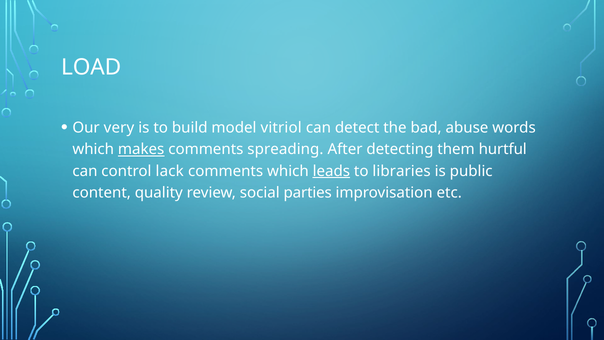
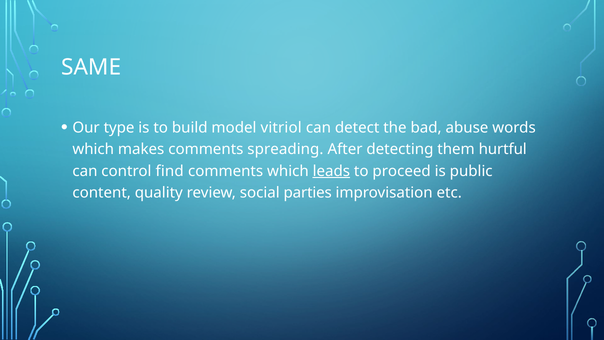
LOAD: LOAD -> SAME
very: very -> type
makes underline: present -> none
lack: lack -> find
libraries: libraries -> proceed
